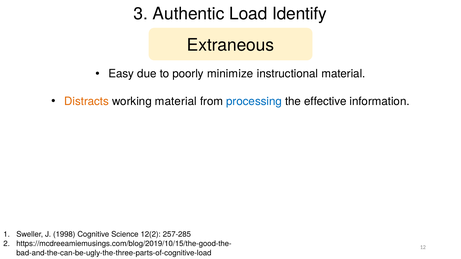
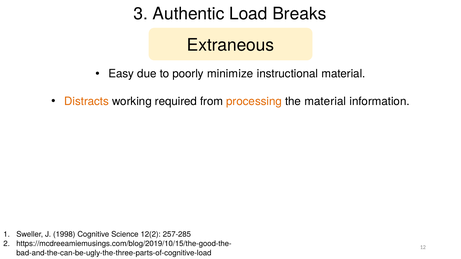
Identify: Identify -> Breaks
working material: material -> required
processing colour: blue -> orange
the effective: effective -> material
